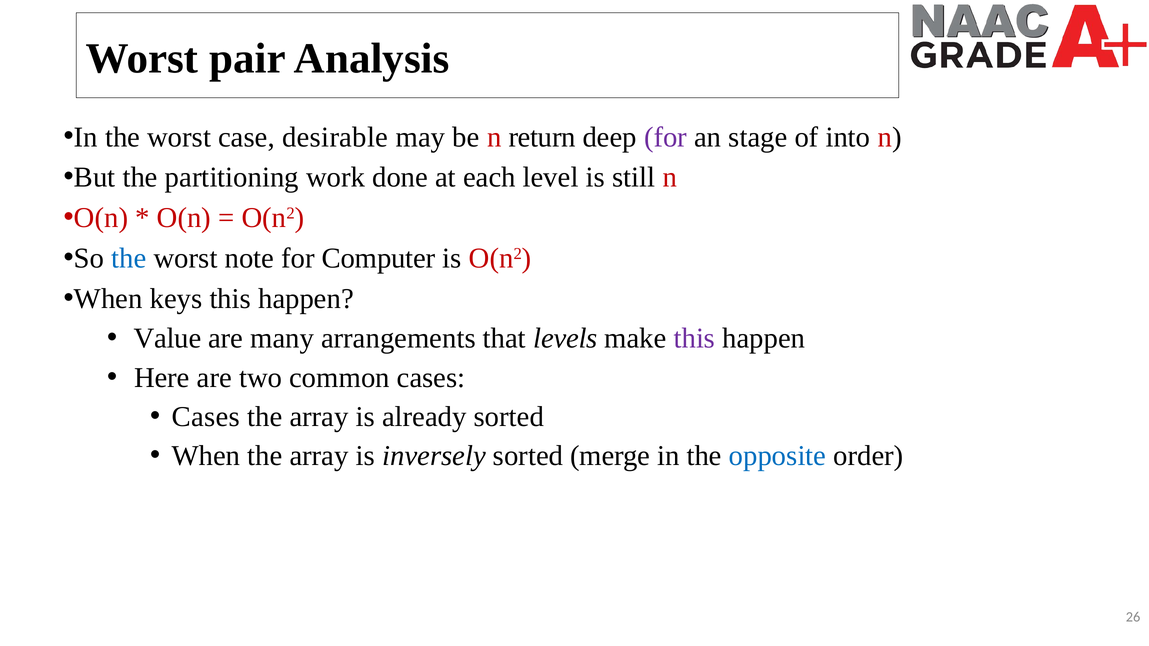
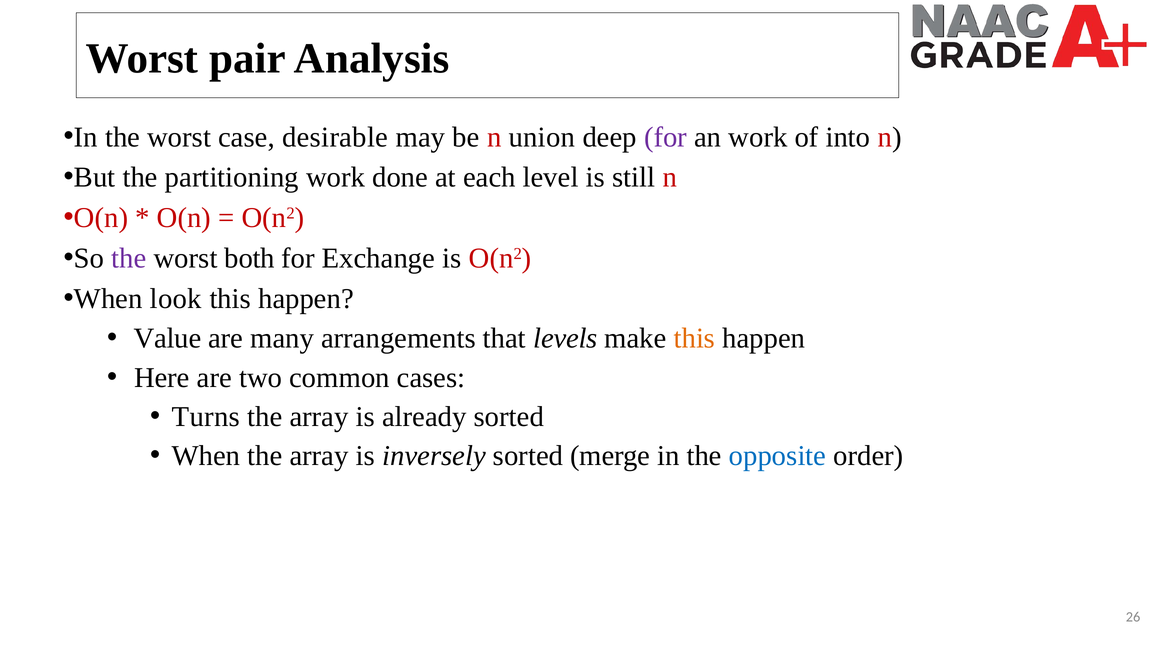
return: return -> union
an stage: stage -> work
the at (129, 258) colour: blue -> purple
note: note -> both
Computer: Computer -> Exchange
keys: keys -> look
this at (694, 338) colour: purple -> orange
Cases at (206, 417): Cases -> Turns
